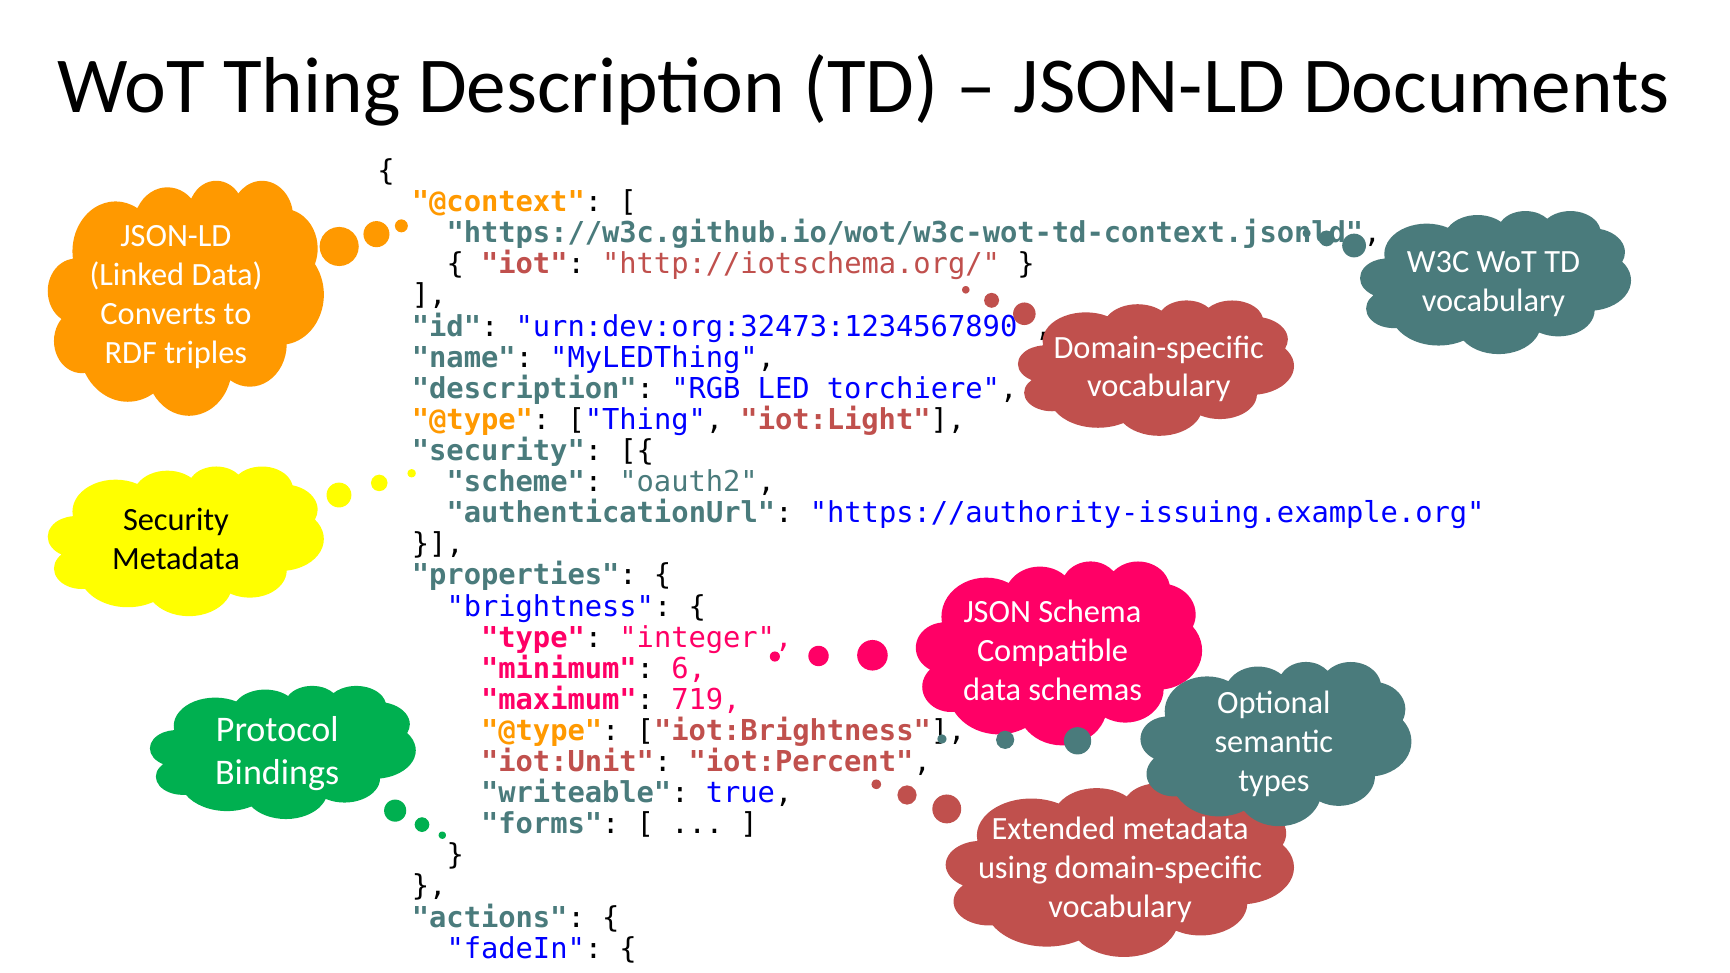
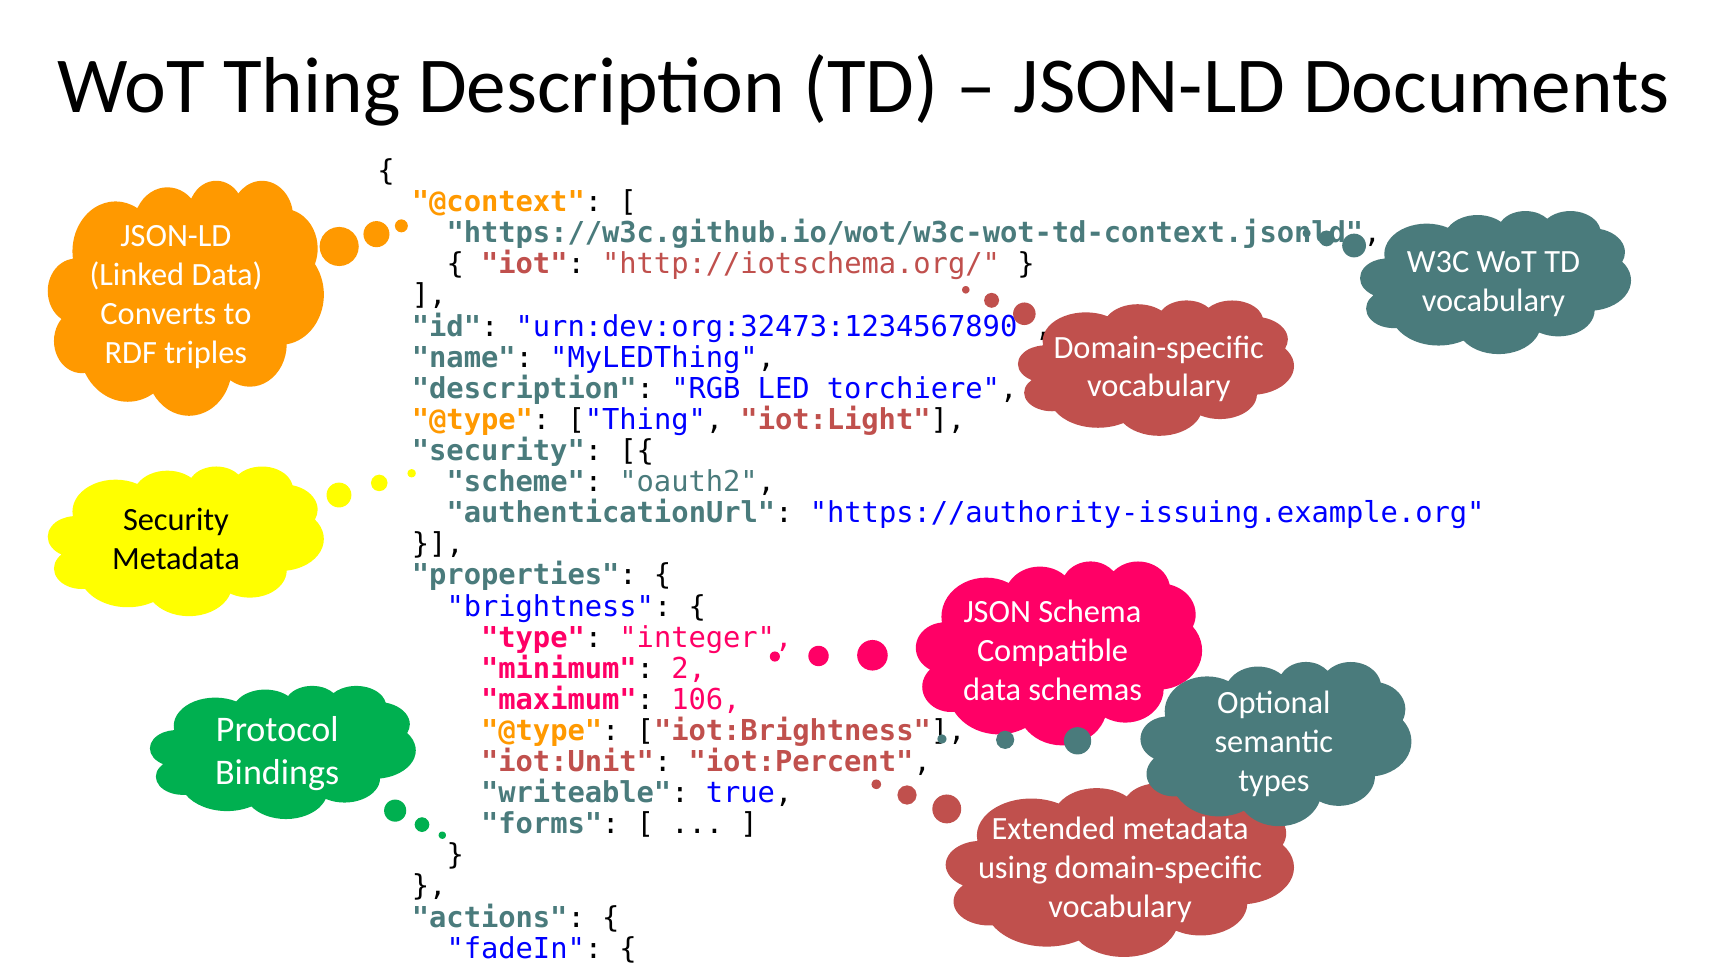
6: 6 -> 2
719: 719 -> 106
